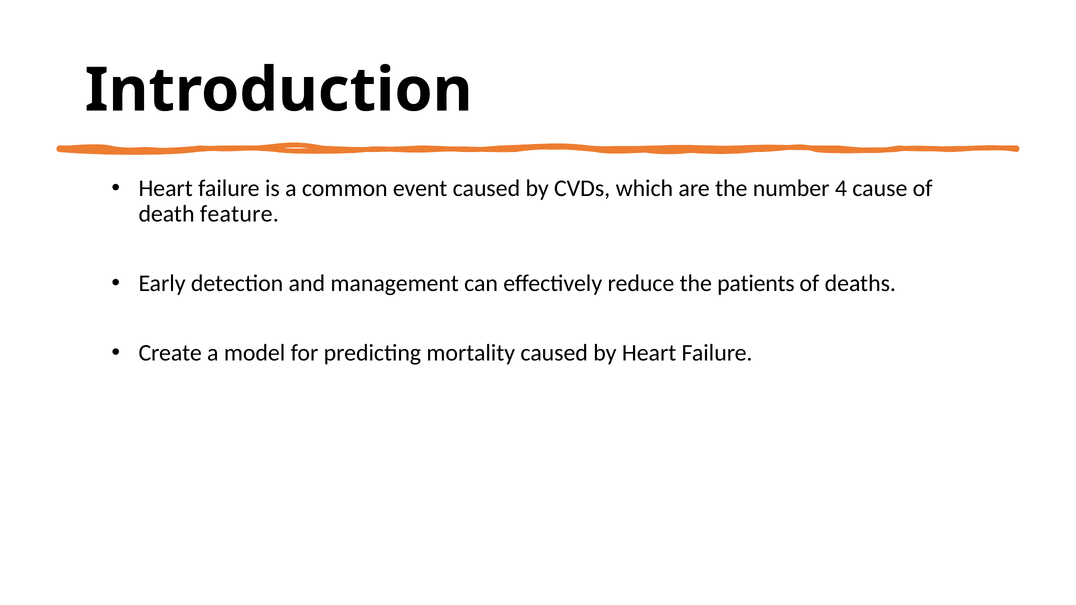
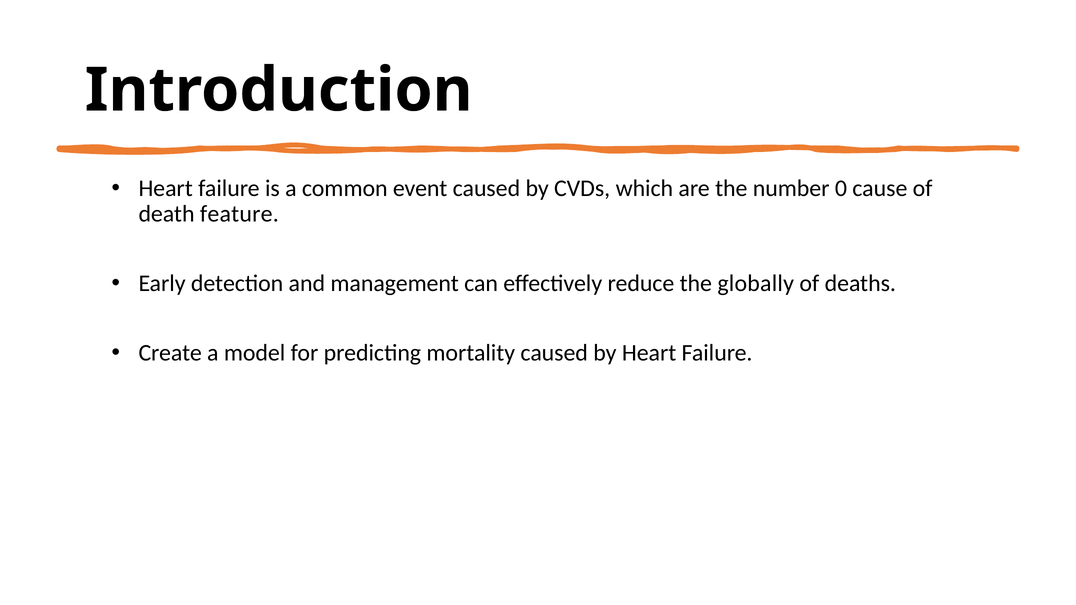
4: 4 -> 0
patients: patients -> globally
